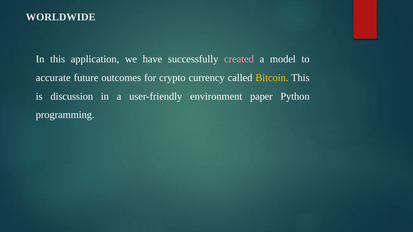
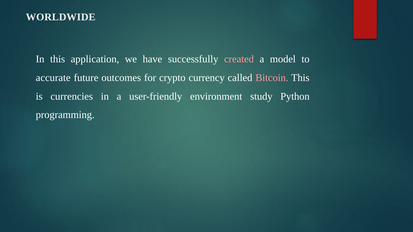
Bitcoin colour: yellow -> pink
discussion: discussion -> currencies
paper: paper -> study
